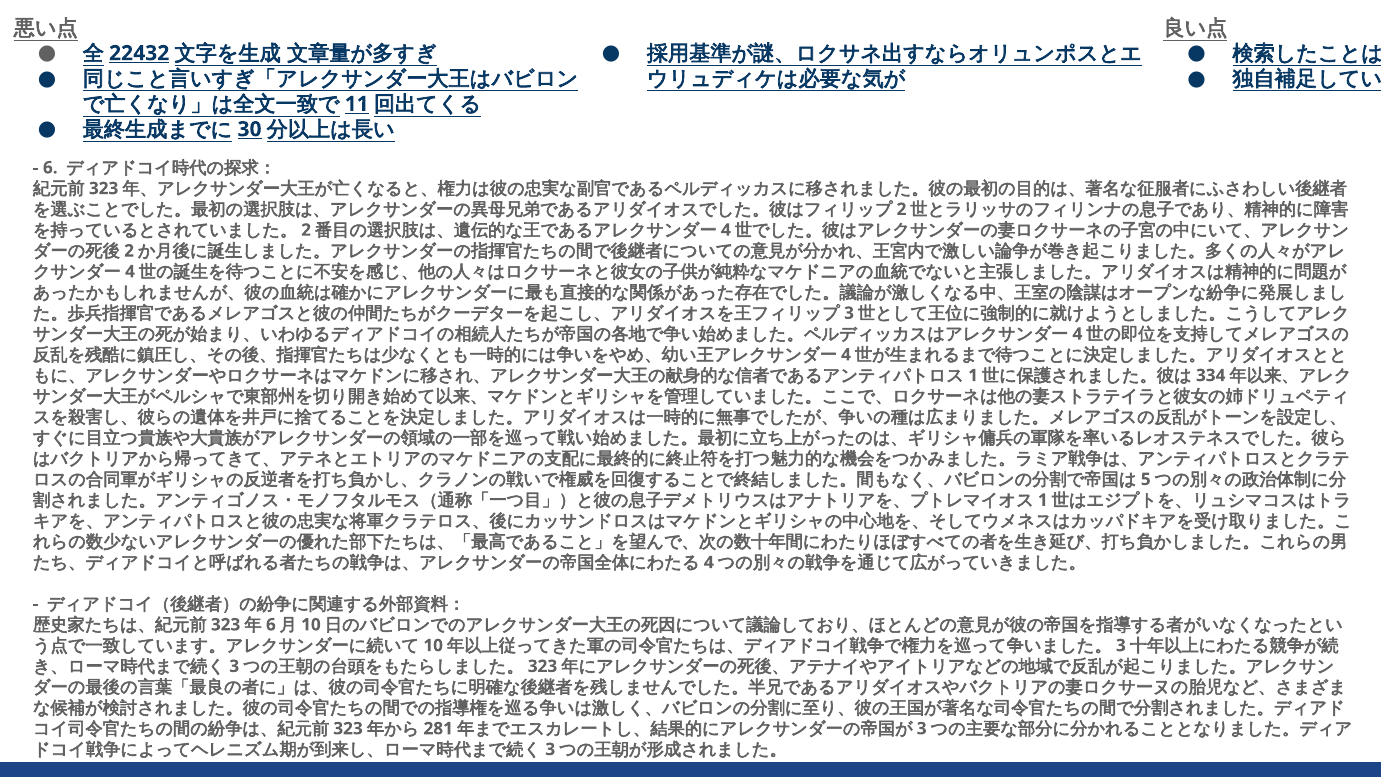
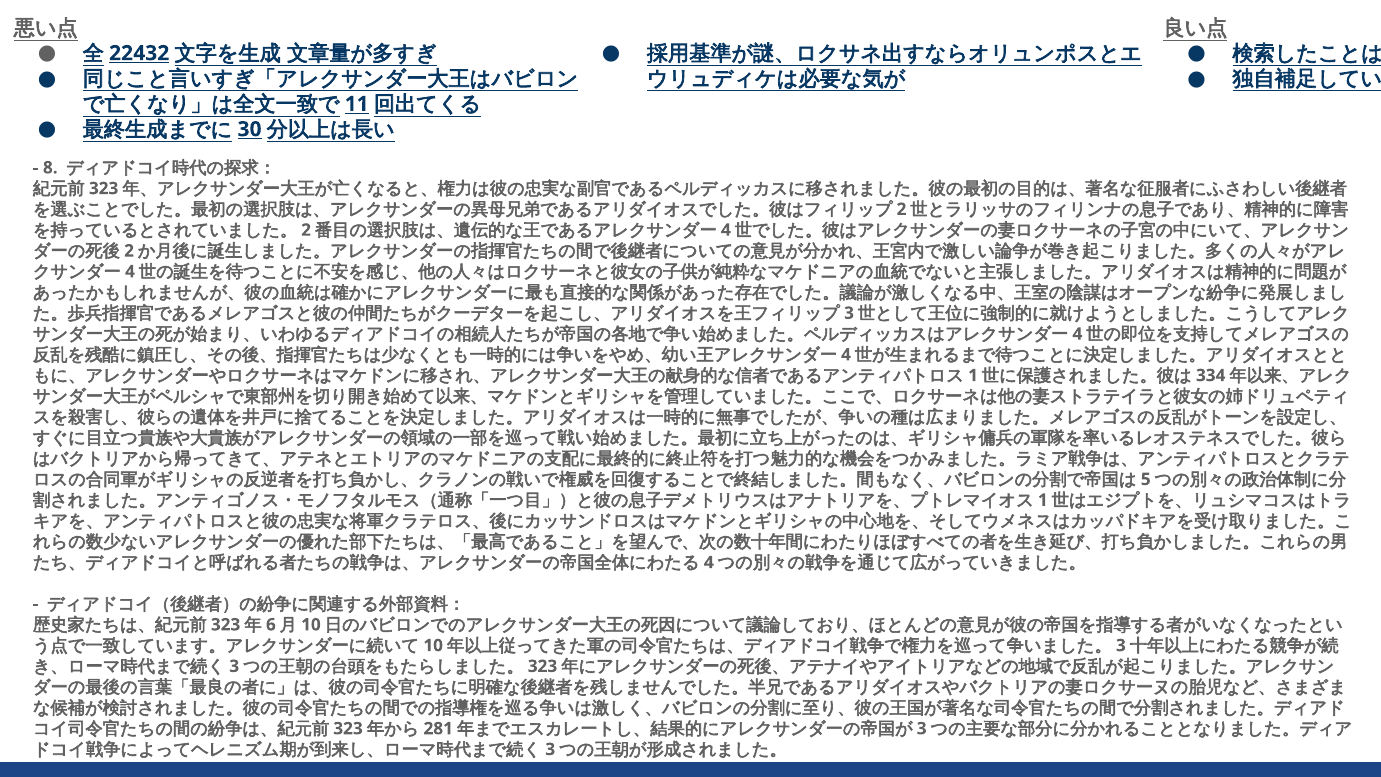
6: 6 -> 8
